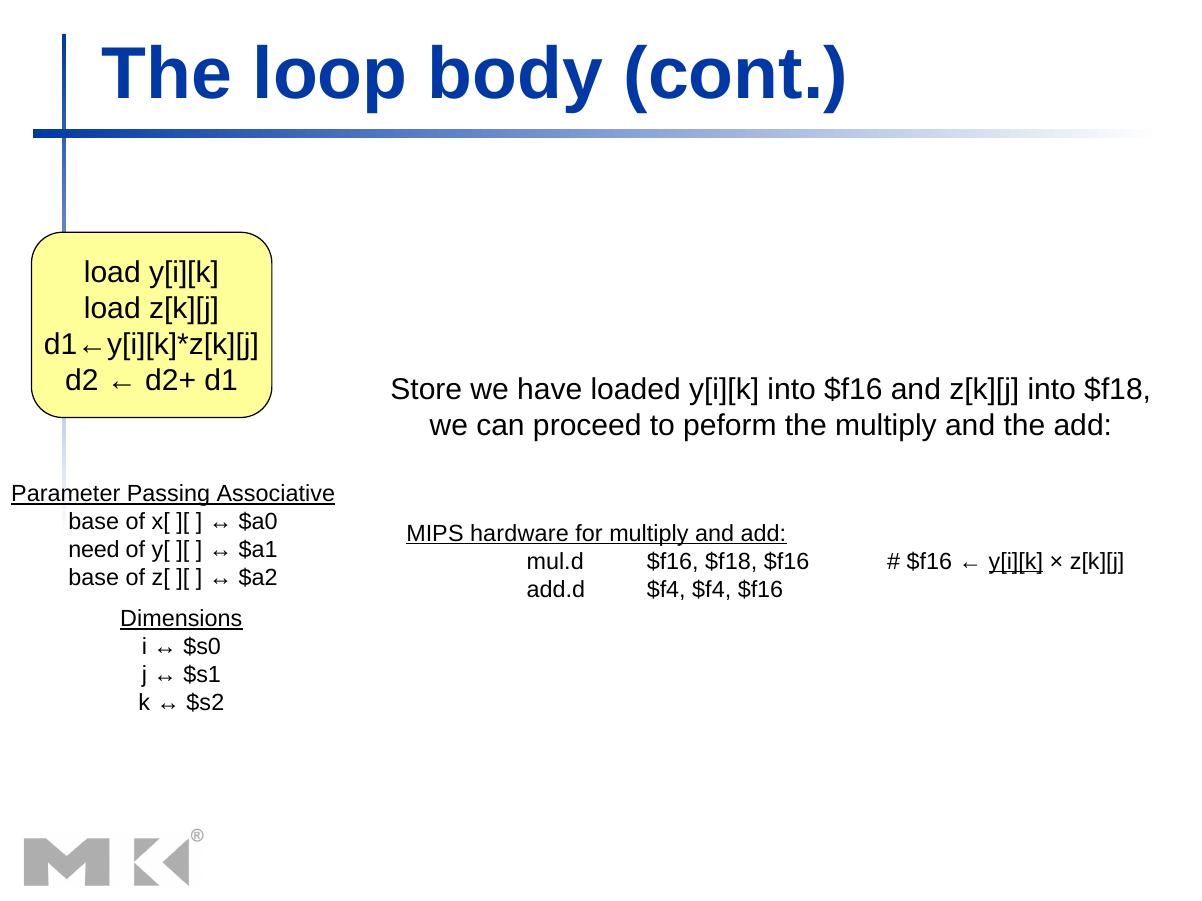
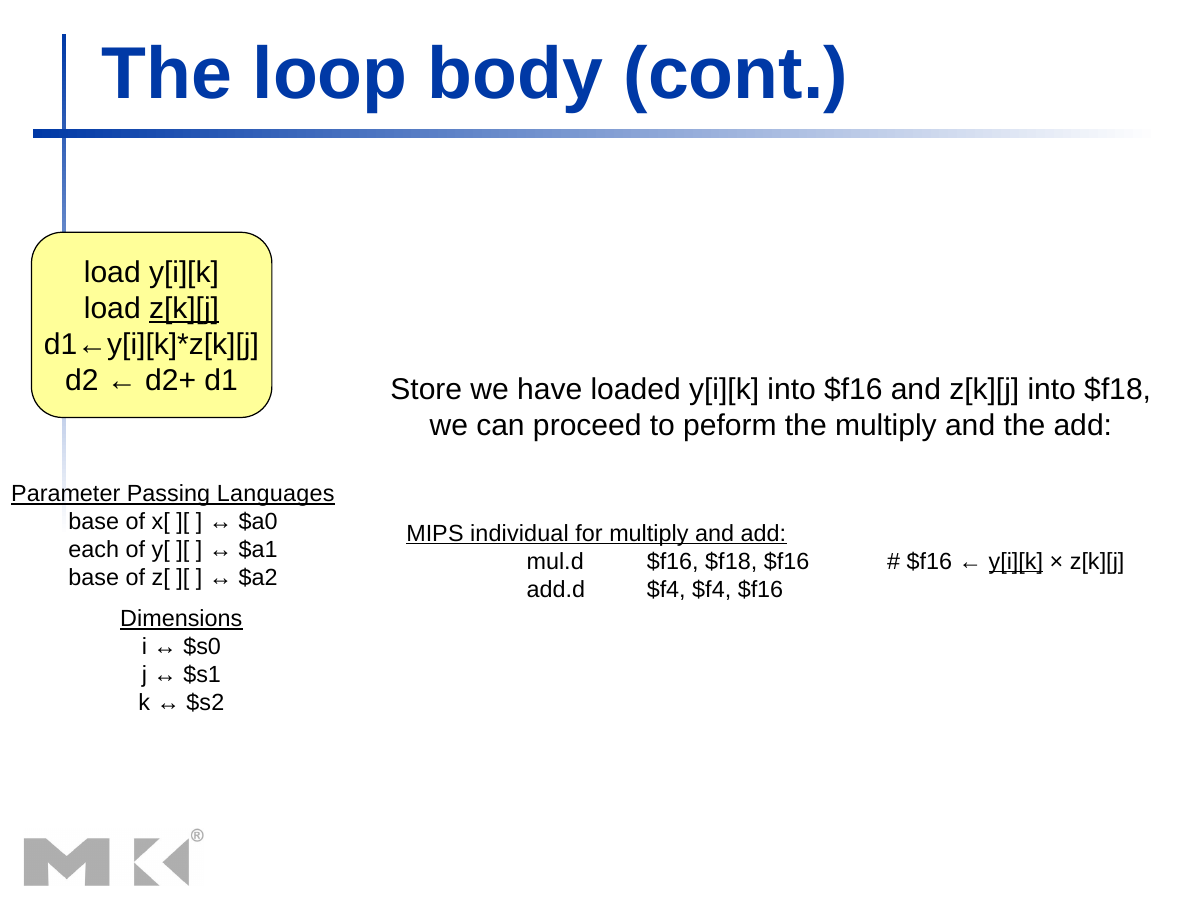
z[k][j at (184, 309) underline: none -> present
Associative: Associative -> Languages
hardware: hardware -> individual
need: need -> each
